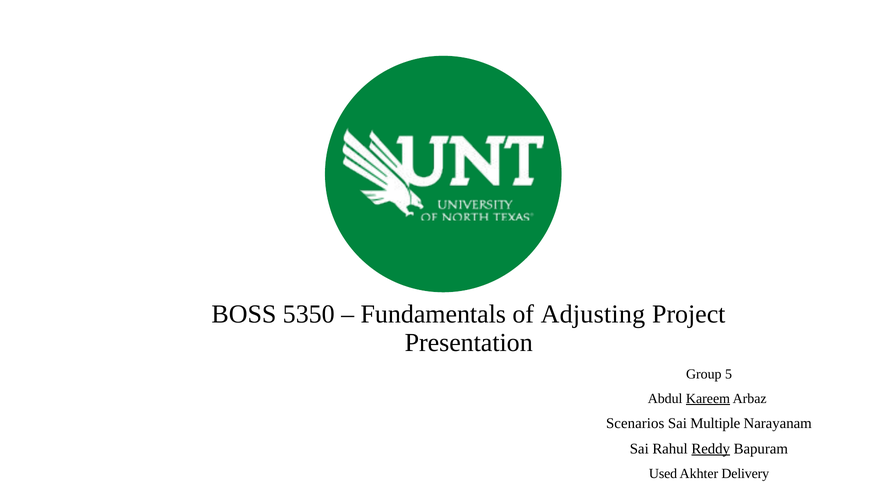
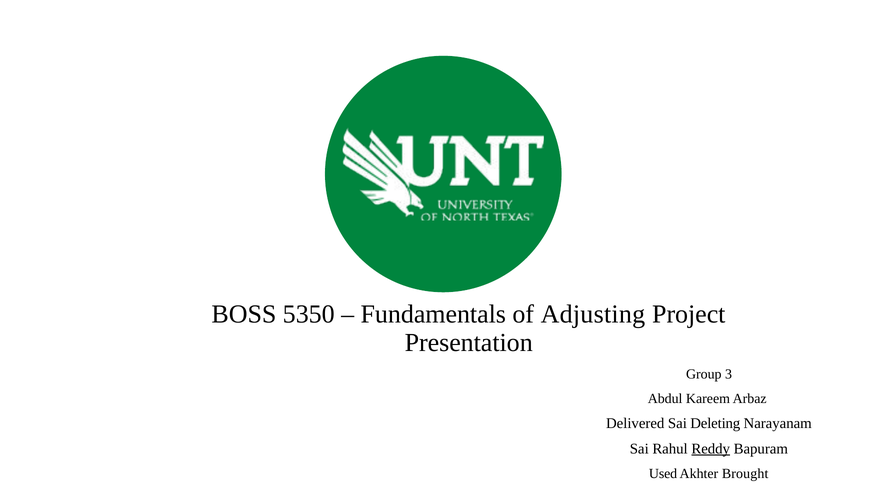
5: 5 -> 3
Kareem underline: present -> none
Scenarios: Scenarios -> Delivered
Multiple: Multiple -> Deleting
Delivery: Delivery -> Brought
